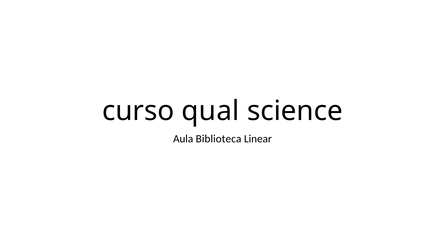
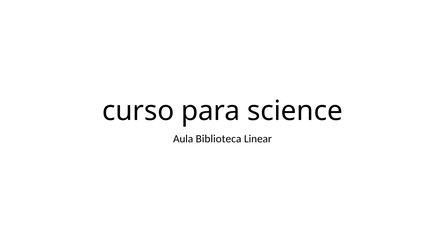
qual: qual -> para
